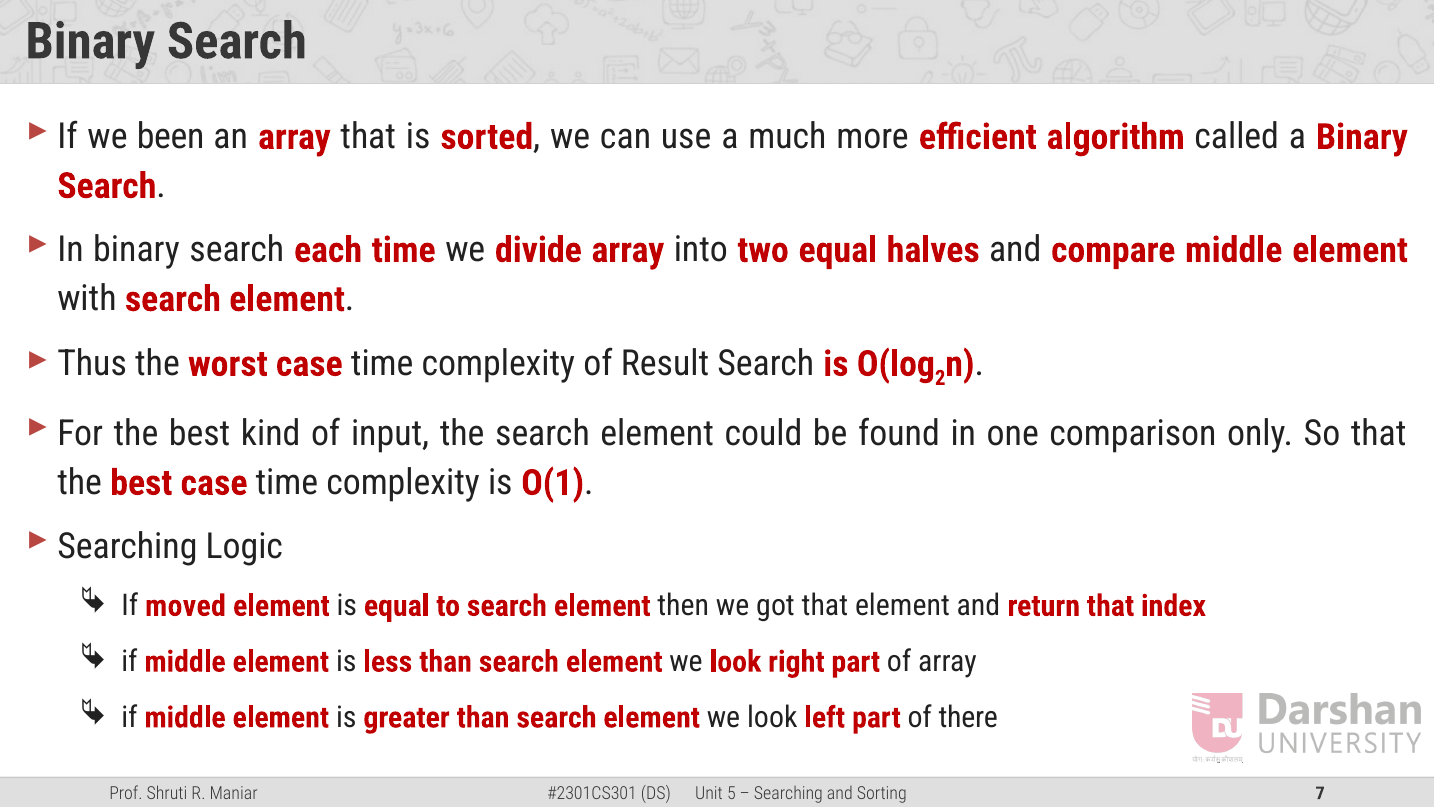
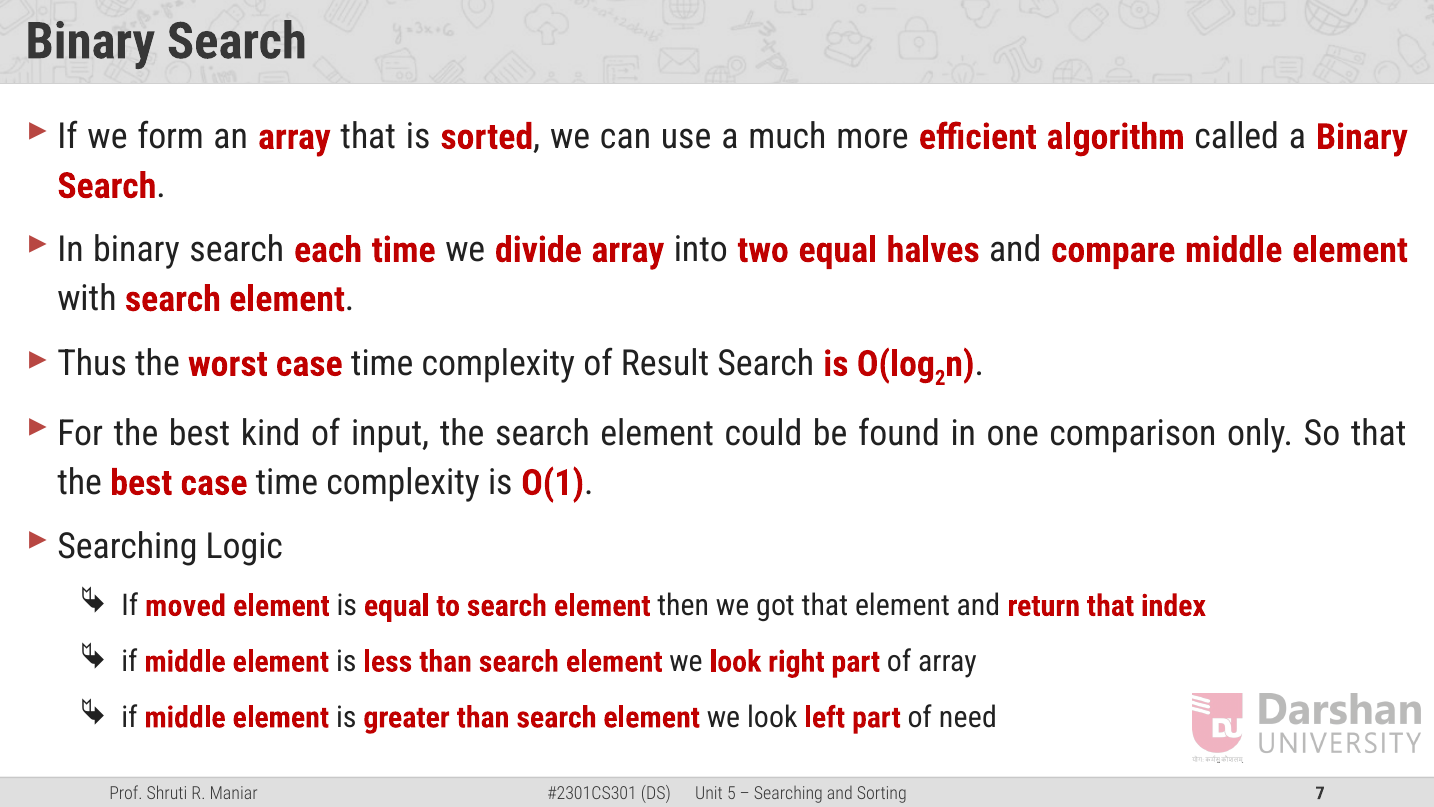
been: been -> form
there: there -> need
